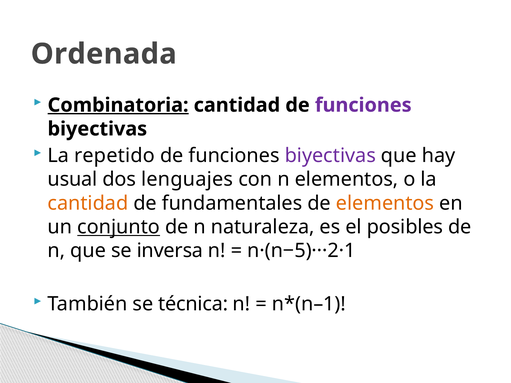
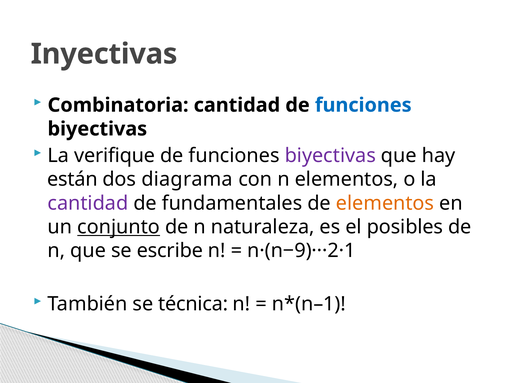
Ordenada: Ordenada -> Inyectivas
Combinatoria underline: present -> none
funciones at (363, 105) colour: purple -> blue
repetido: repetido -> verifique
usual: usual -> están
lenguajes: lenguajes -> diagrama
cantidad at (88, 203) colour: orange -> purple
inversa: inversa -> escribe
n·(n−5)···2·1: n·(n−5)···2·1 -> n·(n−9)···2·1
